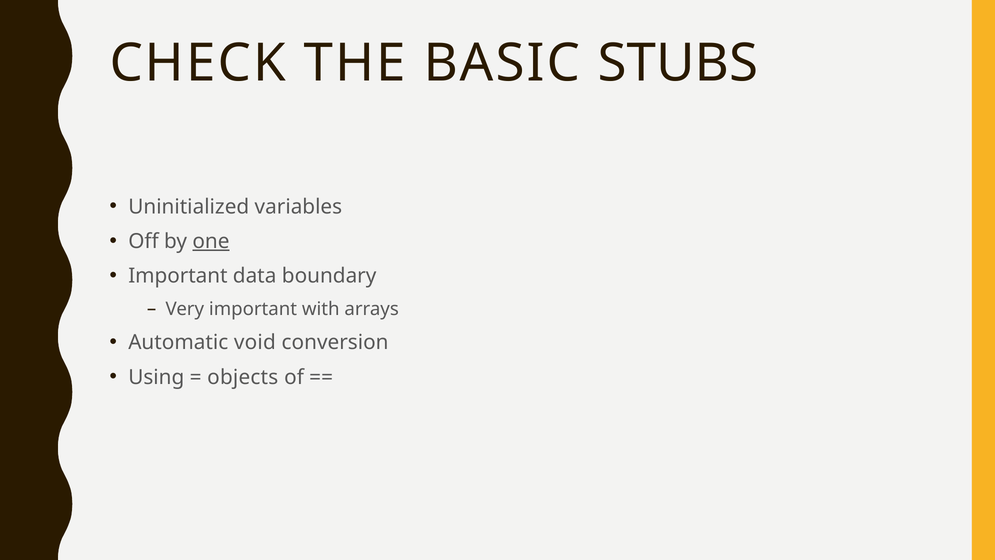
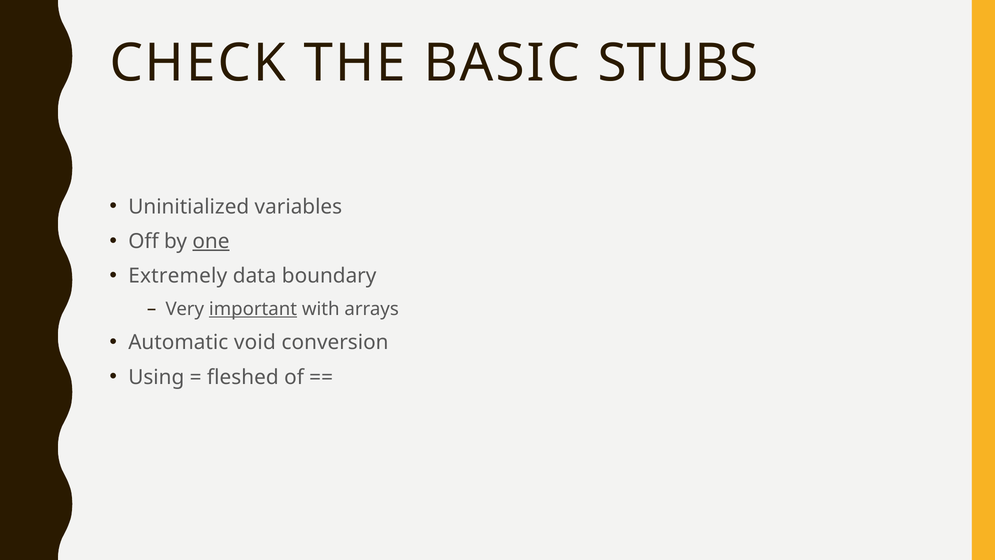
Important at (178, 276): Important -> Extremely
important at (253, 309) underline: none -> present
objects: objects -> fleshed
